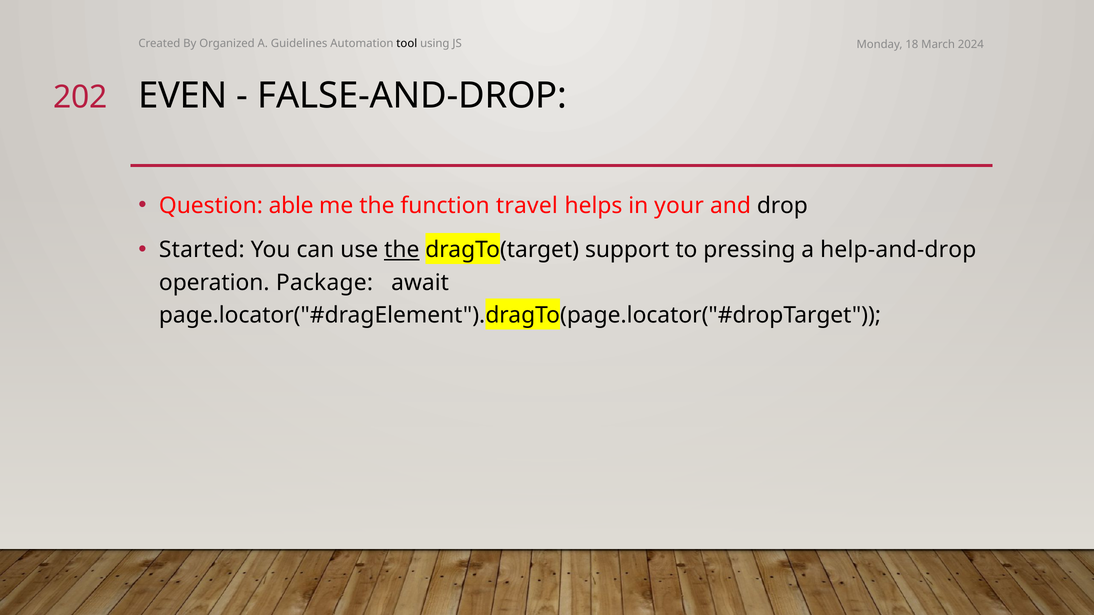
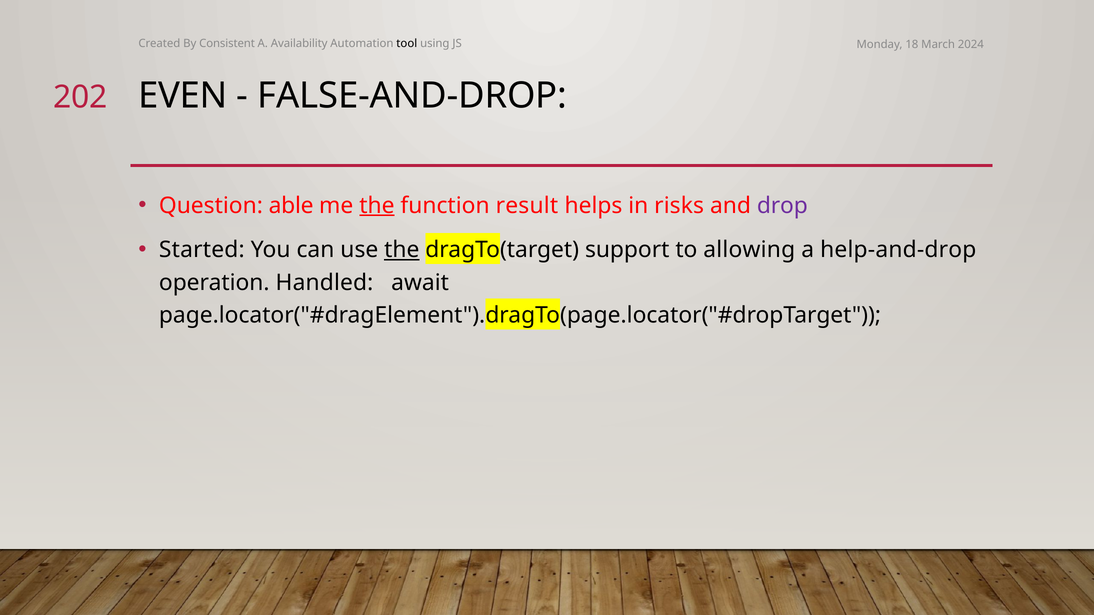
Organized: Organized -> Consistent
Guidelines: Guidelines -> Availability
the at (377, 206) underline: none -> present
travel: travel -> result
your: your -> risks
drop colour: black -> purple
pressing: pressing -> allowing
Package: Package -> Handled
